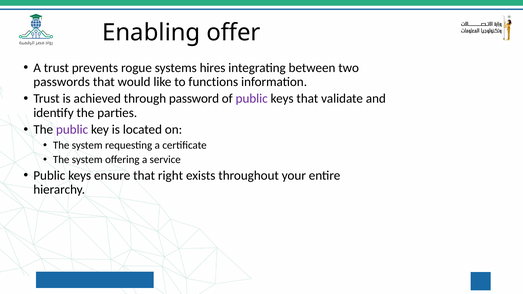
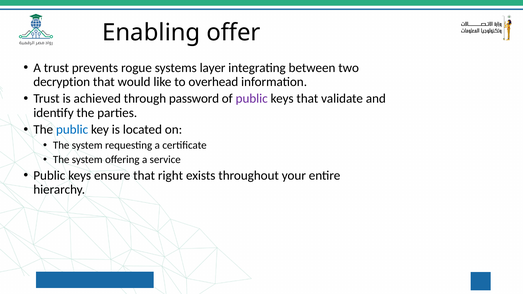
hires: hires -> layer
passwords: passwords -> decryption
functions: functions -> overhead
public at (72, 130) colour: purple -> blue
